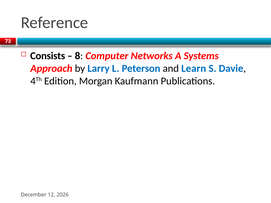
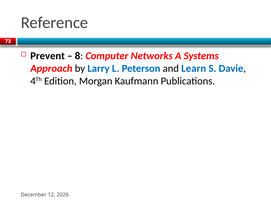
Consists: Consists -> Prevent
